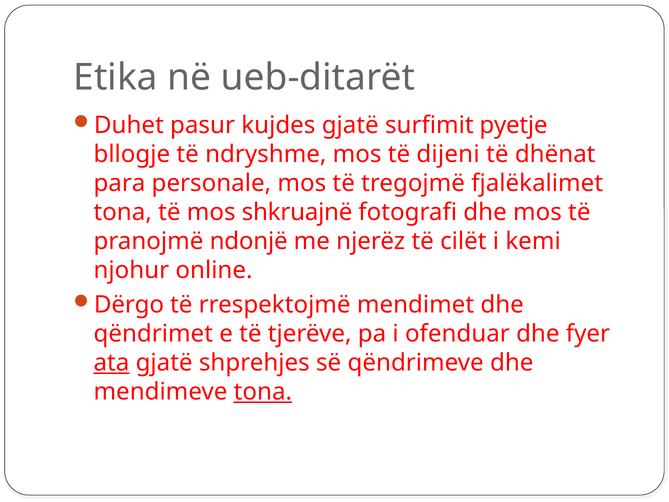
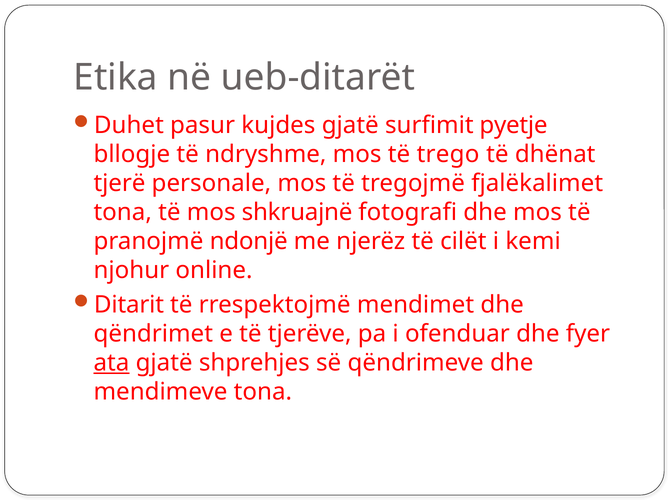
dijeni: dijeni -> trego
para: para -> tjerë
Dërgo: Dërgo -> Ditarit
tona at (263, 392) underline: present -> none
